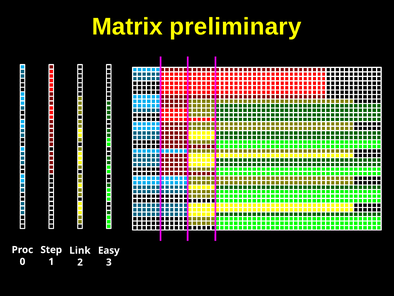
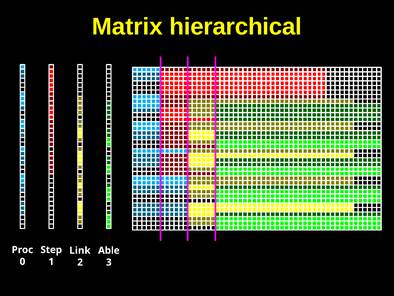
preliminary: preliminary -> hierarchical
Easy: Easy -> Able
